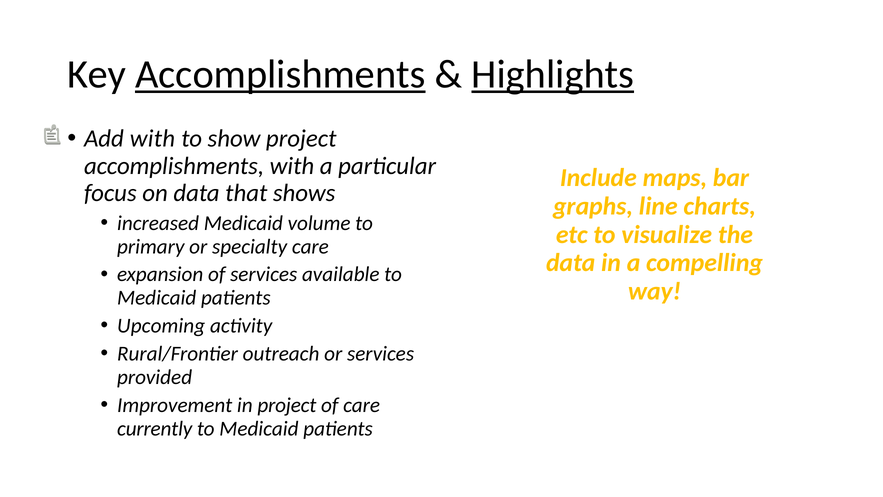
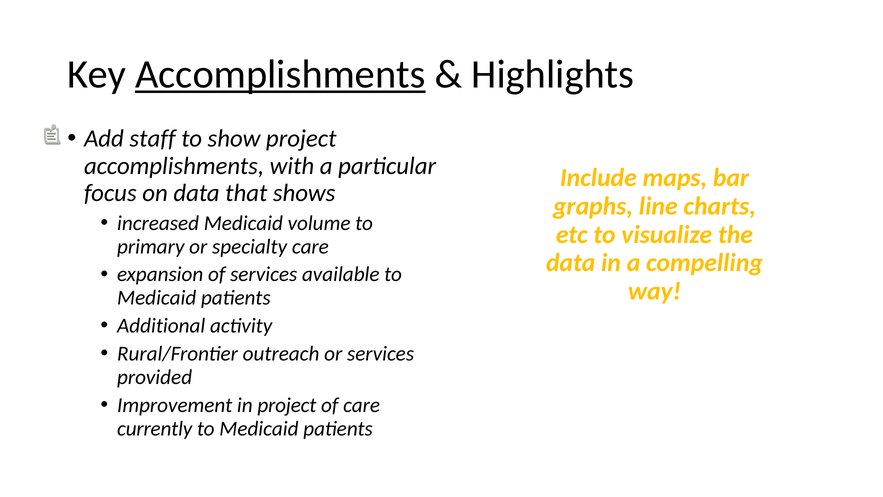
Highlights underline: present -> none
Add with: with -> staff
Upcoming: Upcoming -> Additional
